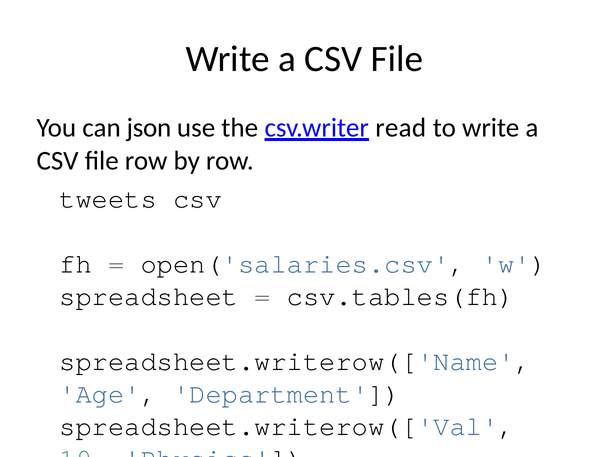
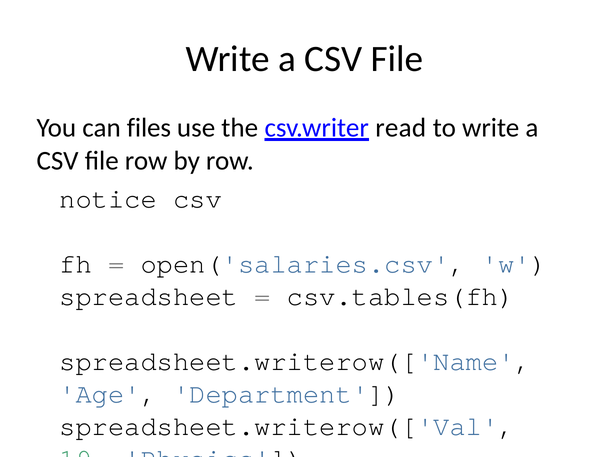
json: json -> files
tweets: tweets -> notice
